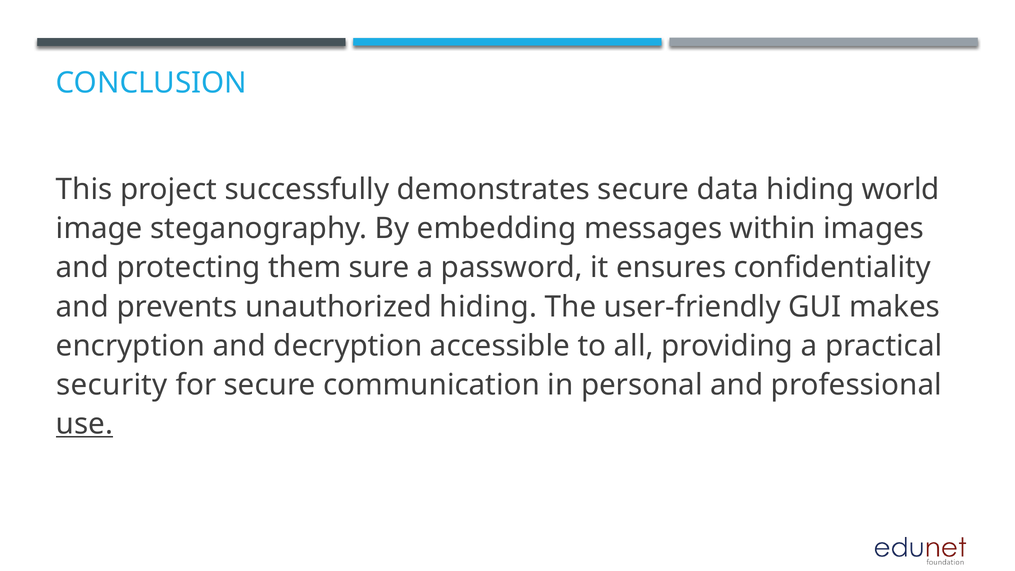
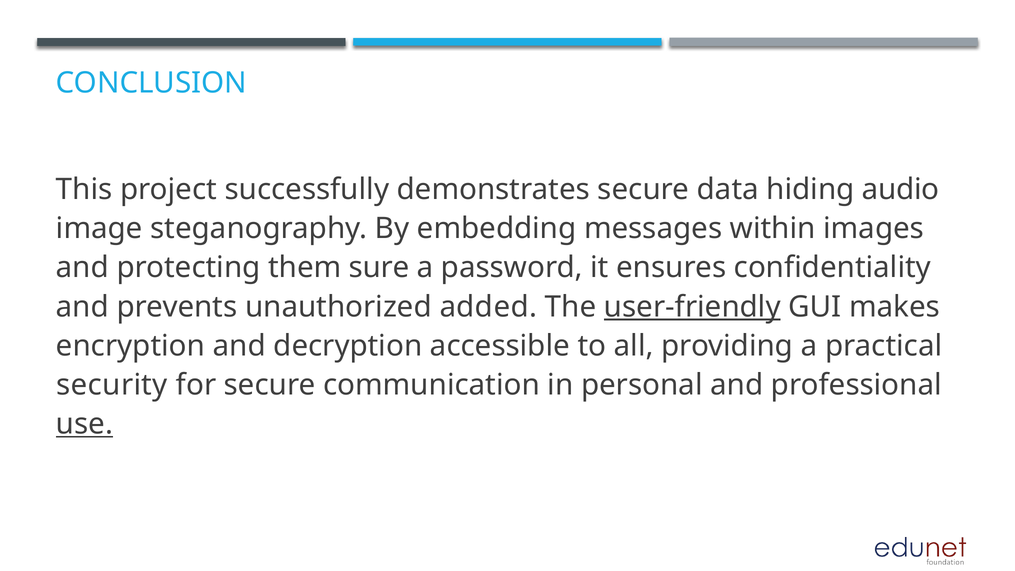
world: world -> audio
unauthorized hiding: hiding -> added
user-friendly underline: none -> present
